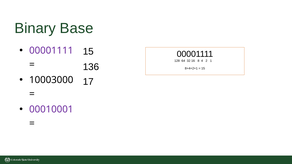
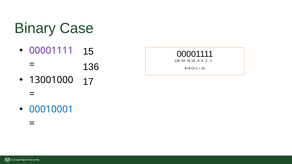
Base: Base -> Case
10003000: 10003000 -> 13001000
00010001 colour: purple -> blue
